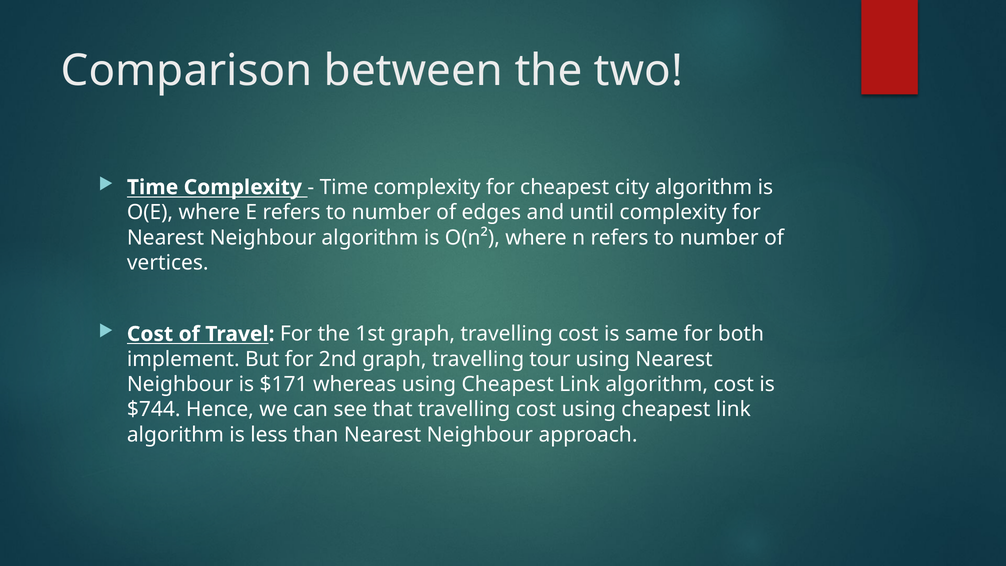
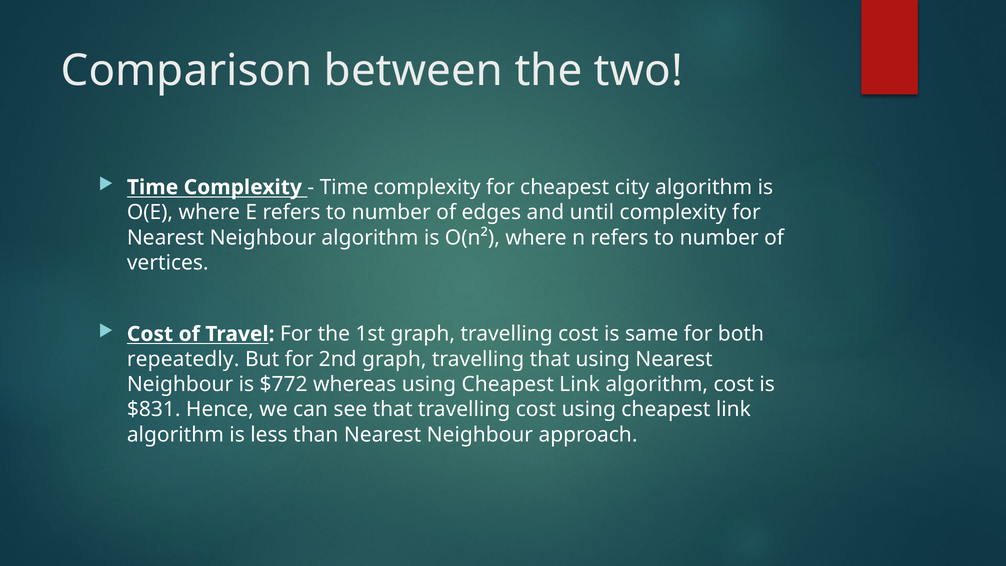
implement: implement -> repeatedly
travelling tour: tour -> that
$171: $171 -> $772
$744: $744 -> $831
